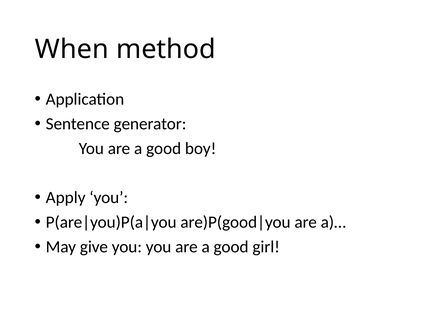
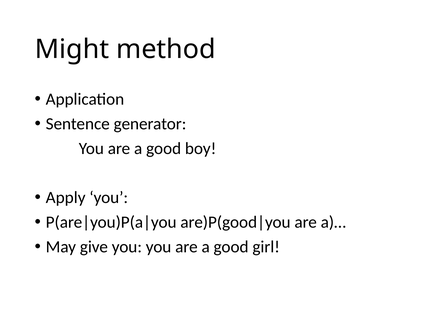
When: When -> Might
